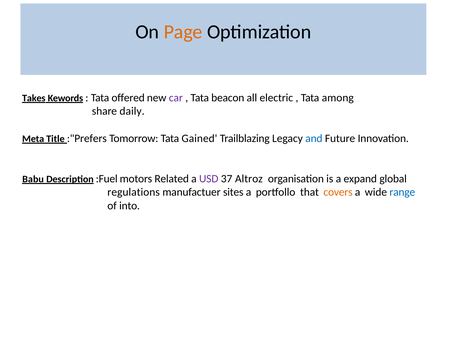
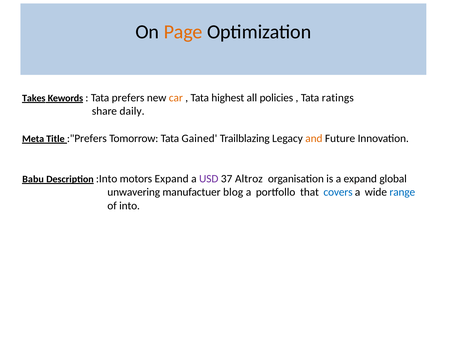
offered: offered -> prefers
car colour: purple -> orange
beacon: beacon -> highest
electric: electric -> policies
among: among -> ratings
and colour: blue -> orange
:Fuel: :Fuel -> :Into
motors Related: Related -> Expand
regulations: regulations -> unwavering
sites: sites -> blog
covers colour: orange -> blue
